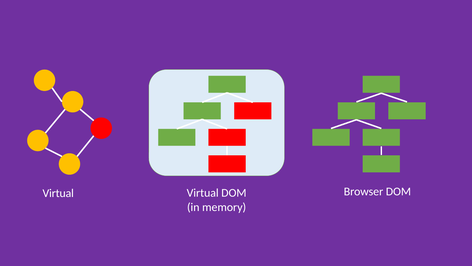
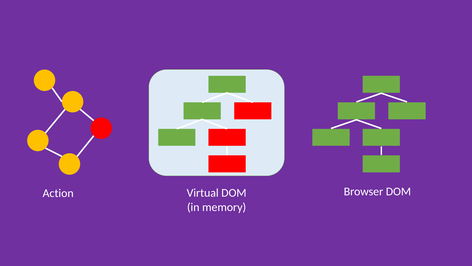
Virtual at (58, 193): Virtual -> Action
